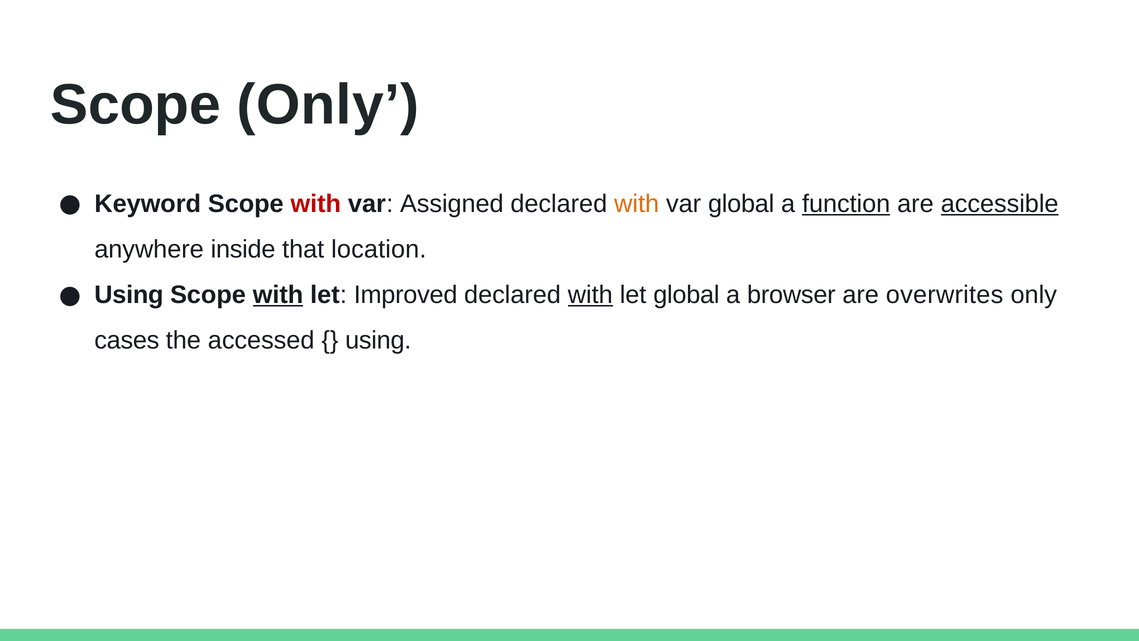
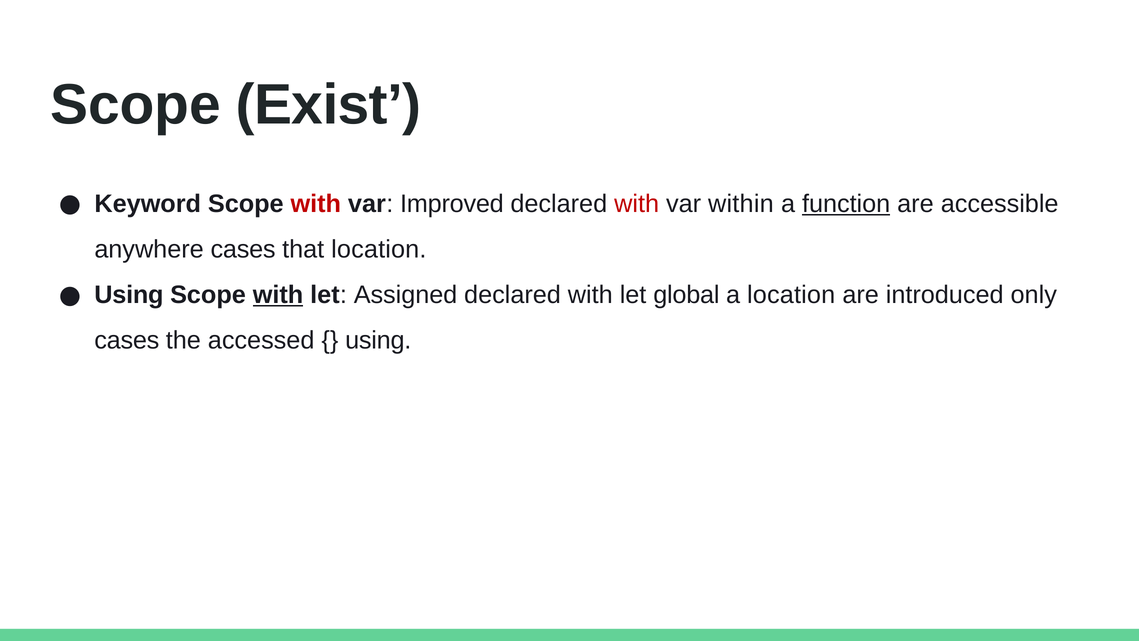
Scope Only: Only -> Exist
Assigned: Assigned -> Improved
with at (637, 204) colour: orange -> red
var global: global -> within
accessible underline: present -> none
anywhere inside: inside -> cases
Improved: Improved -> Assigned
with at (590, 295) underline: present -> none
a browser: browser -> location
overwrites: overwrites -> introduced
